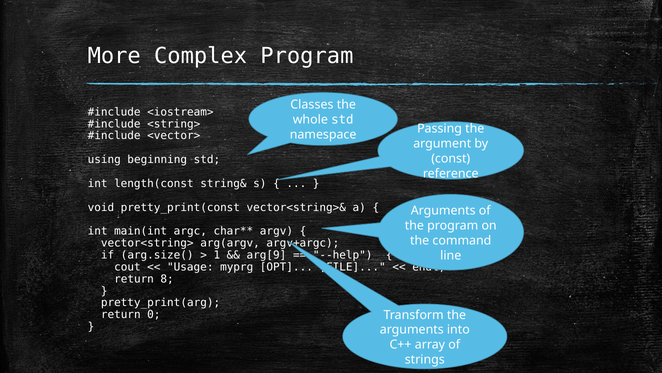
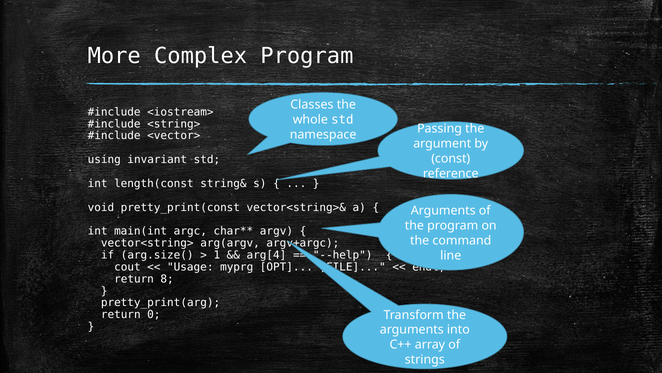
beginning: beginning -> invariant
arg[9: arg[9 -> arg[4
